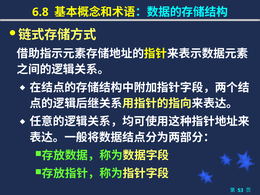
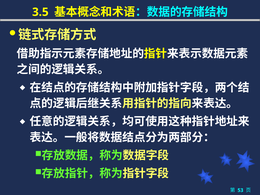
6.8: 6.8 -> 3.5
